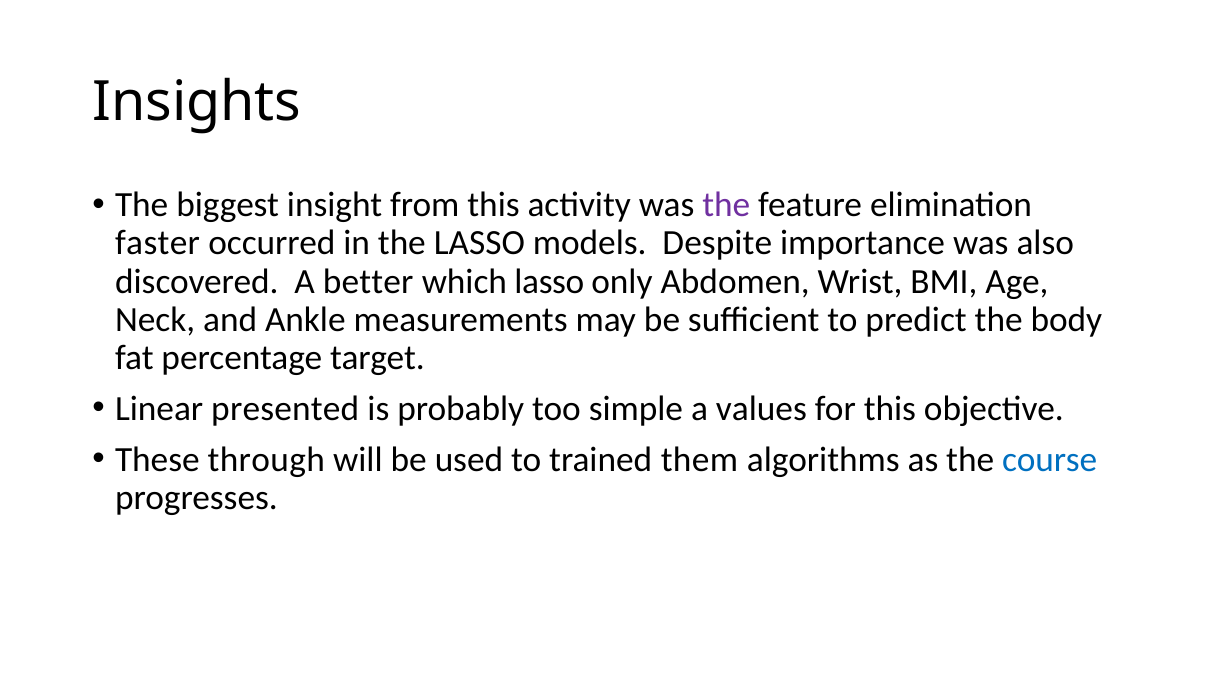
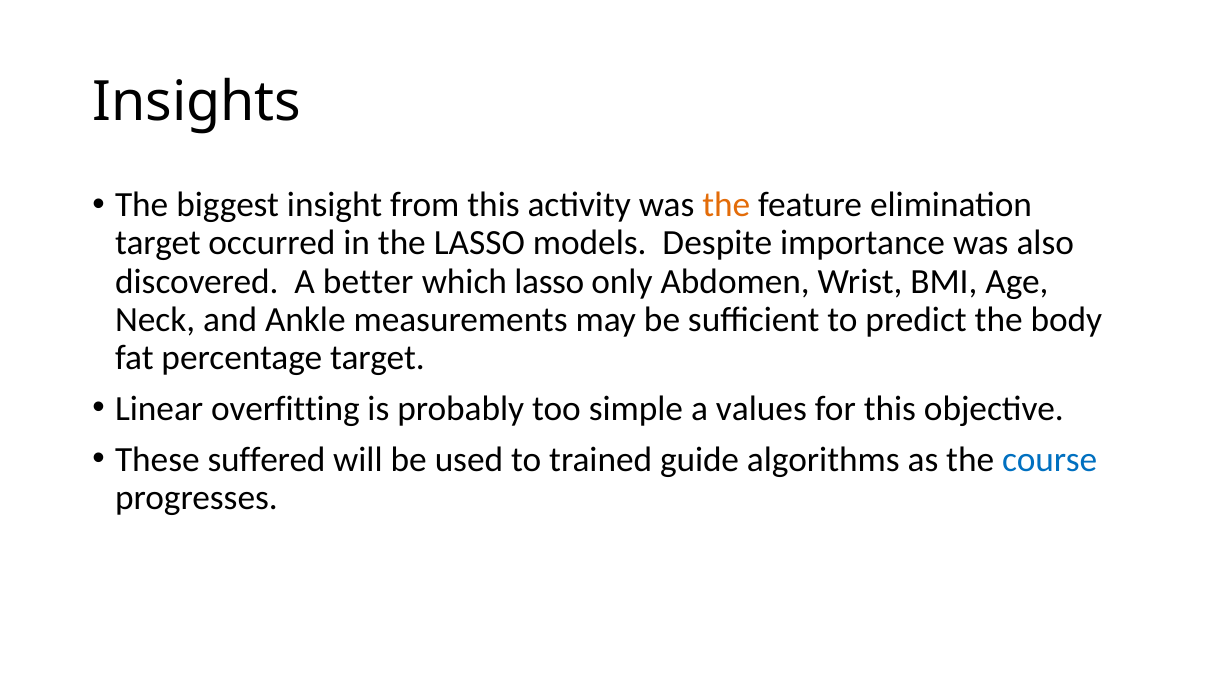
the at (726, 205) colour: purple -> orange
faster at (158, 243): faster -> target
presented: presented -> overfitting
through: through -> suffered
them: them -> guide
